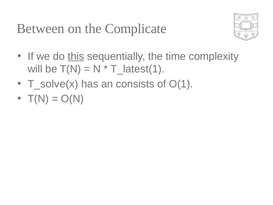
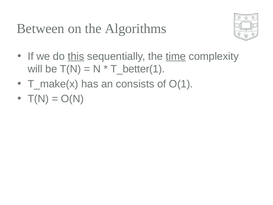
Complicate: Complicate -> Algorithms
time underline: none -> present
T_latest(1: T_latest(1 -> T_better(1
T_solve(x: T_solve(x -> T_make(x
